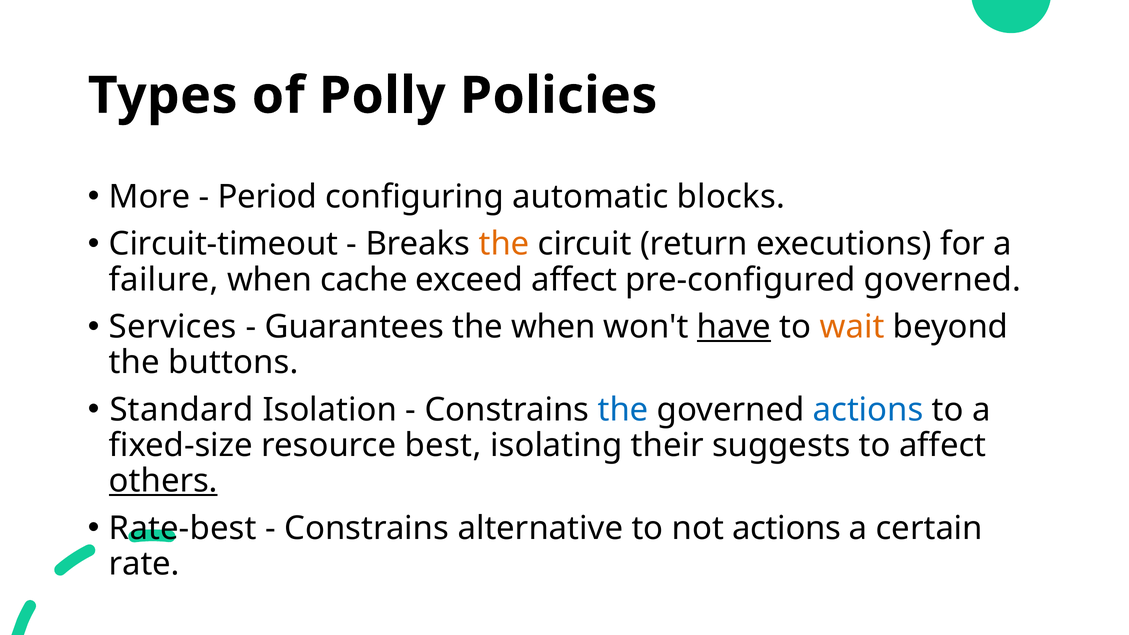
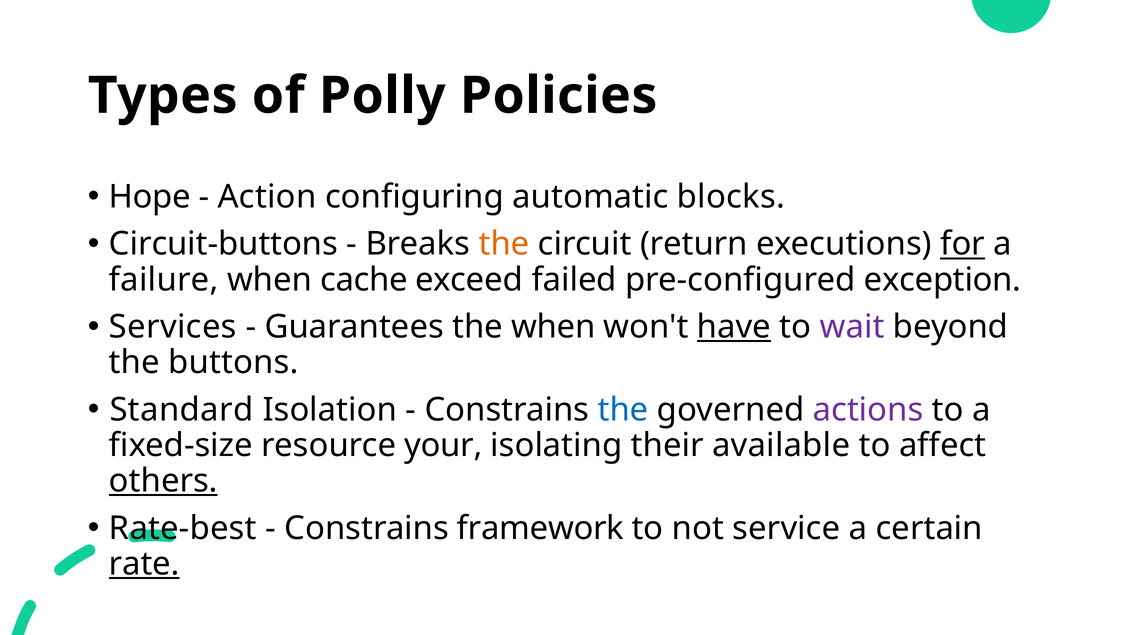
More: More -> Hope
Period: Period -> Action
Circuit-timeout: Circuit-timeout -> Circuit-buttons
for underline: none -> present
exceed affect: affect -> failed
pre-configured governed: governed -> exception
wait colour: orange -> purple
actions at (868, 410) colour: blue -> purple
best: best -> your
suggests: suggests -> available
alternative: alternative -> framework
not actions: actions -> service
rate underline: none -> present
